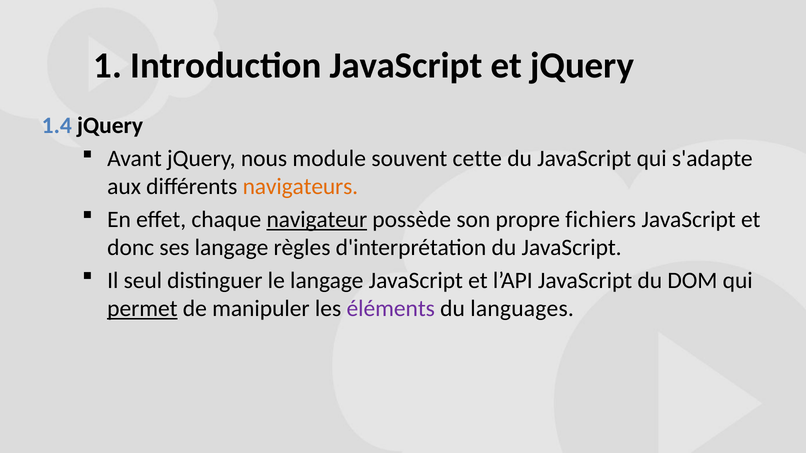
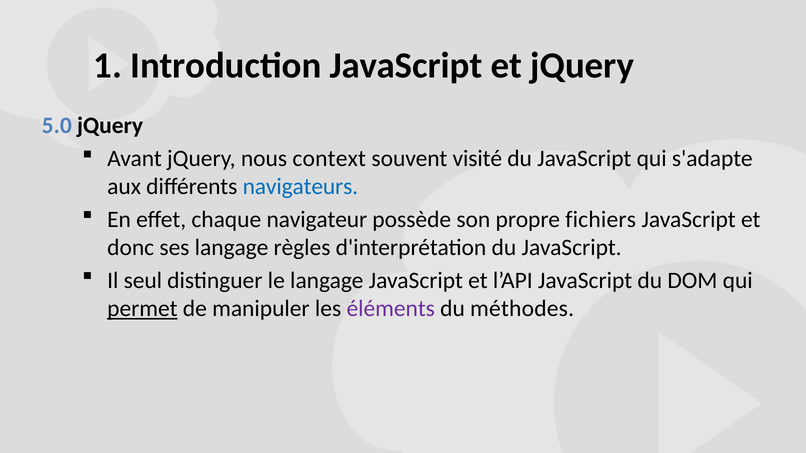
1.4: 1.4 -> 5.0
module: module -> context
cette: cette -> visité
navigateurs colour: orange -> blue
navigateur underline: present -> none
languages: languages -> méthodes
